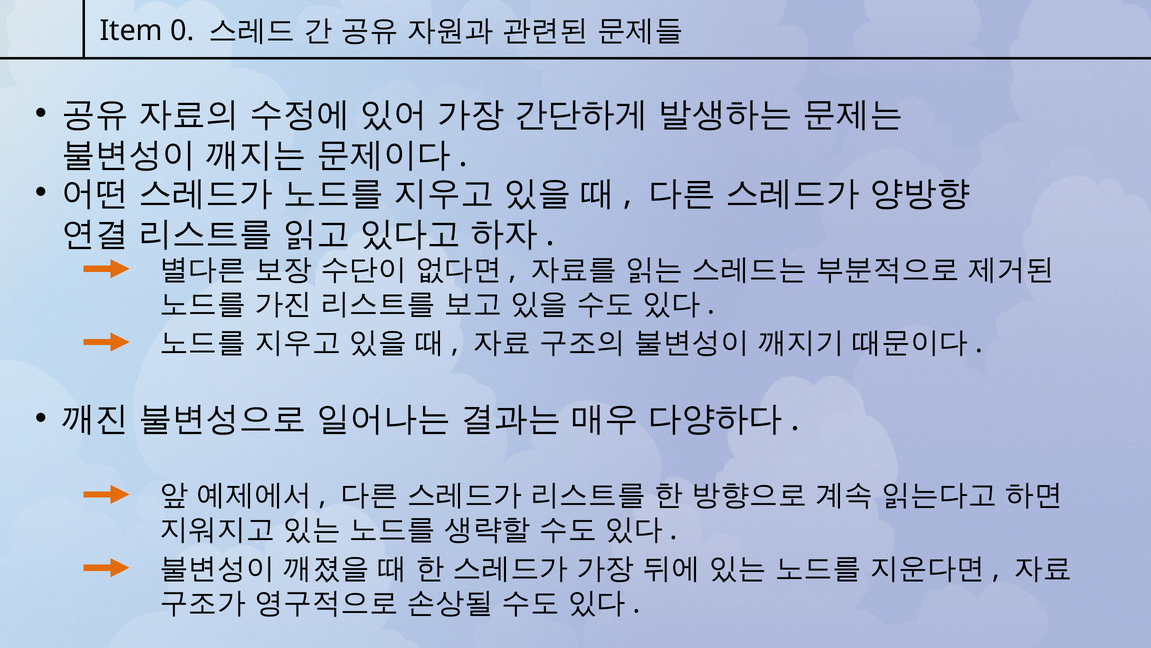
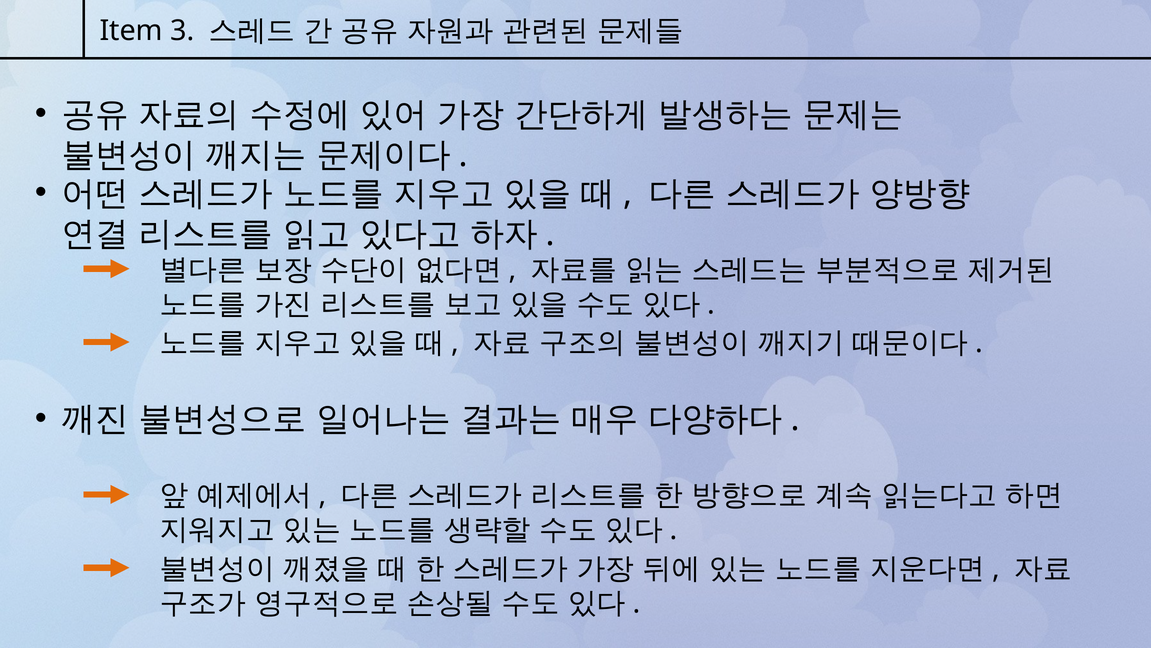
0: 0 -> 3
